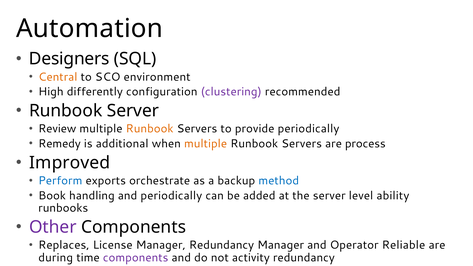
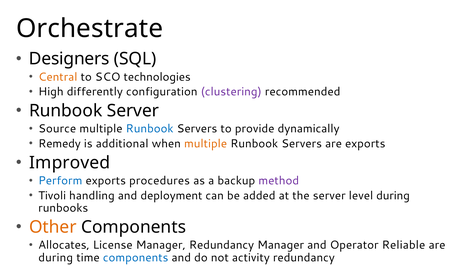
Automation: Automation -> Orchestrate
environment: environment -> technologies
Review: Review -> Source
Runbook at (150, 129) colour: orange -> blue
provide periodically: periodically -> dynamically
are process: process -> exports
orchestrate: orchestrate -> procedures
method colour: blue -> purple
Book: Book -> Tivoli
and periodically: periodically -> deployment
level ability: ability -> during
Other colour: purple -> orange
Replaces: Replaces -> Allocates
components at (136, 258) colour: purple -> blue
